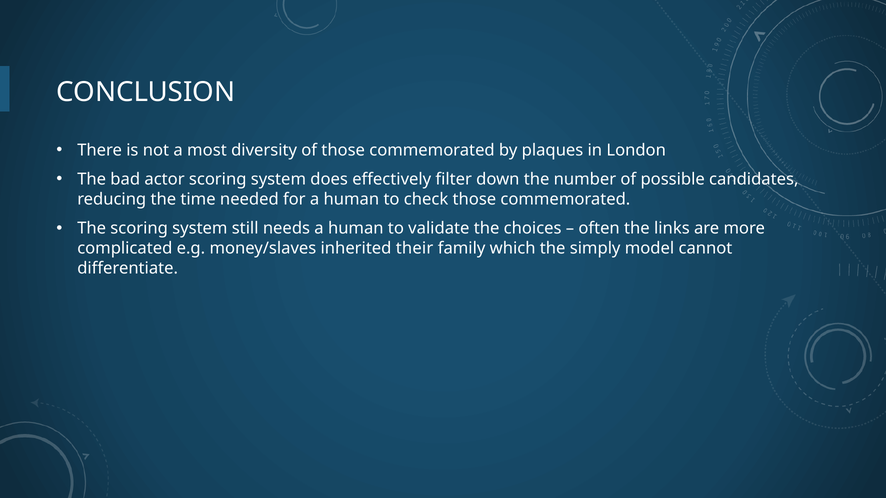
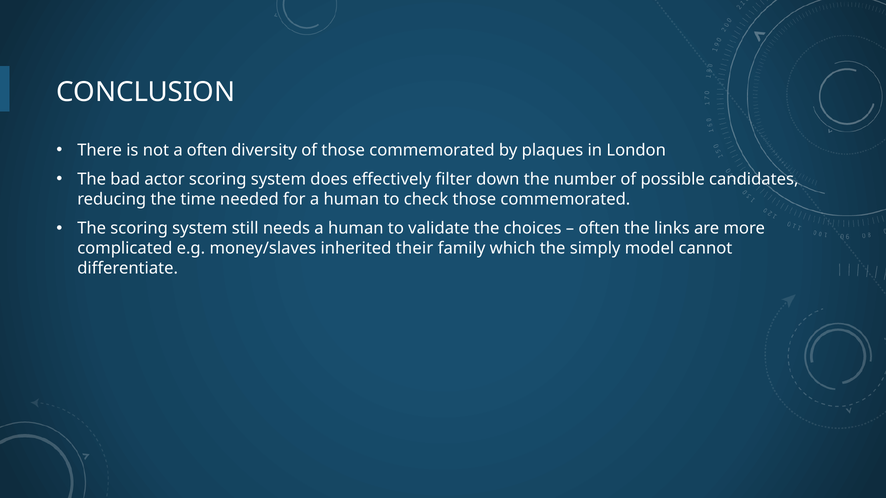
a most: most -> often
